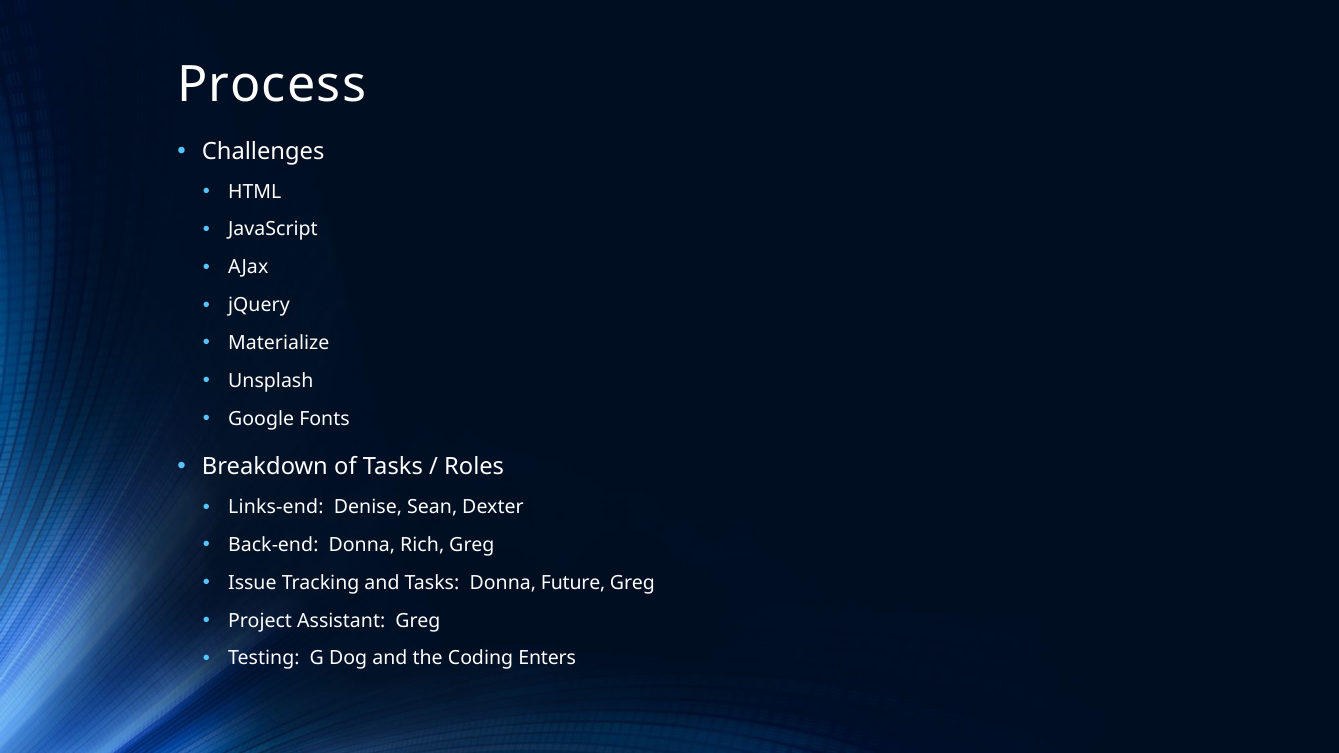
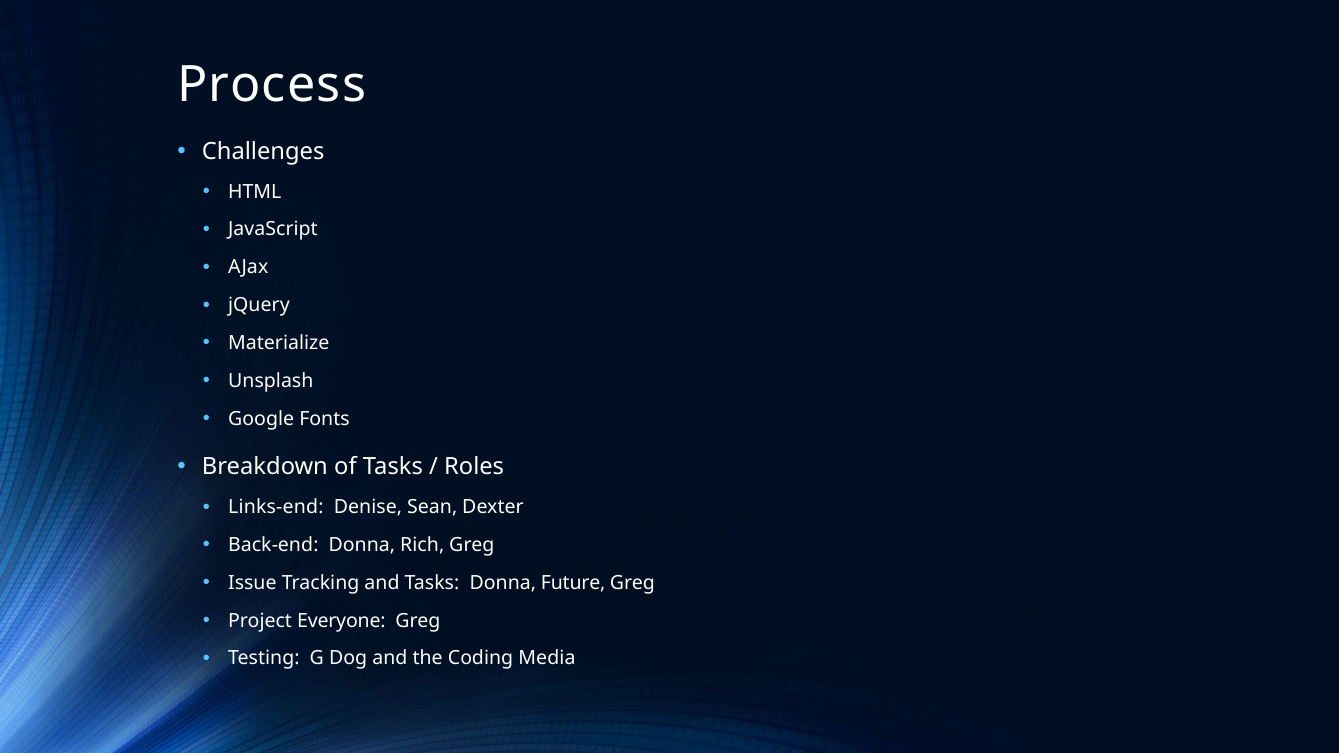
Assistant: Assistant -> Everyone
Enters: Enters -> Media
